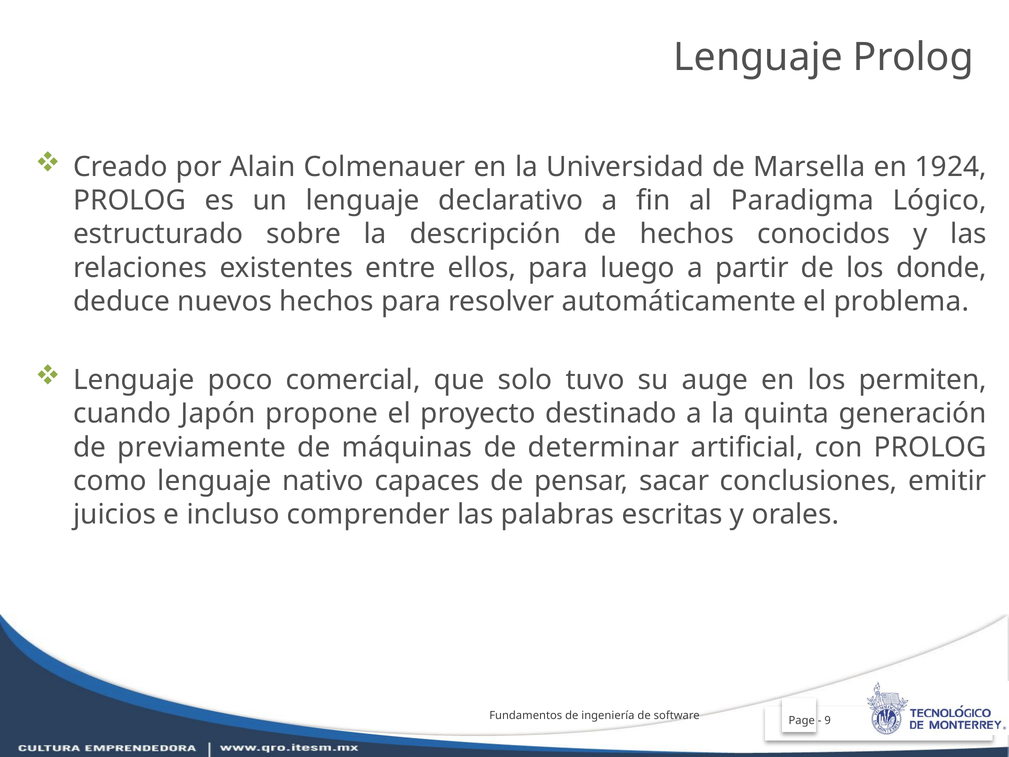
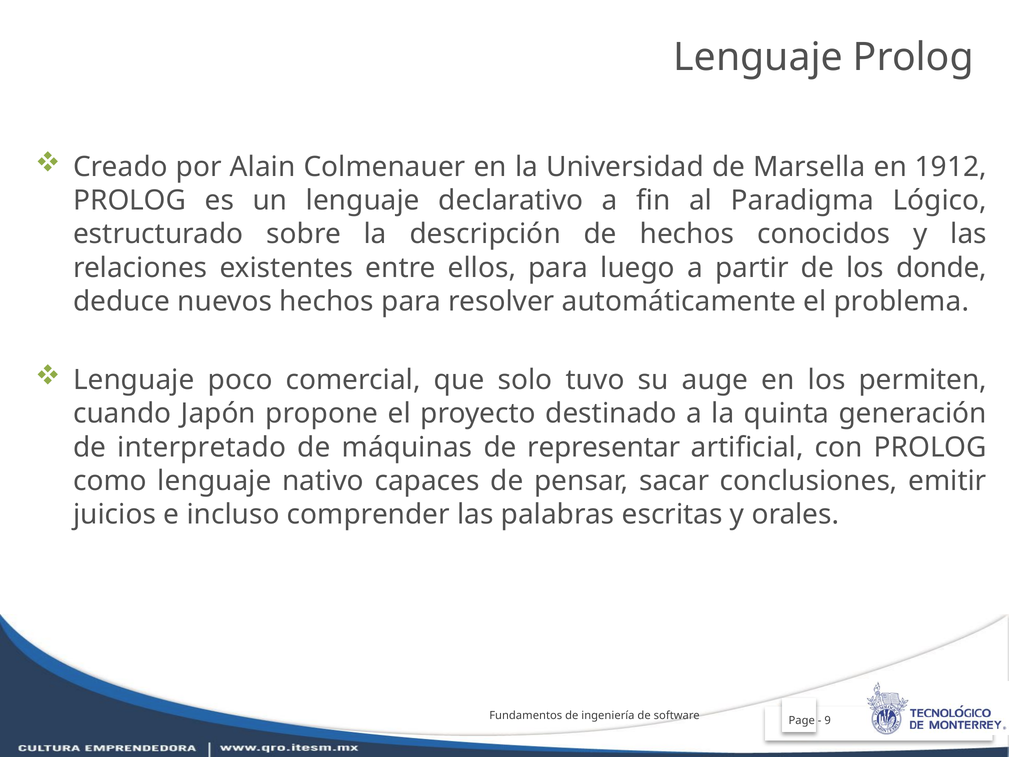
1924: 1924 -> 1912
previamente: previamente -> interpretado
determinar: determinar -> representar
